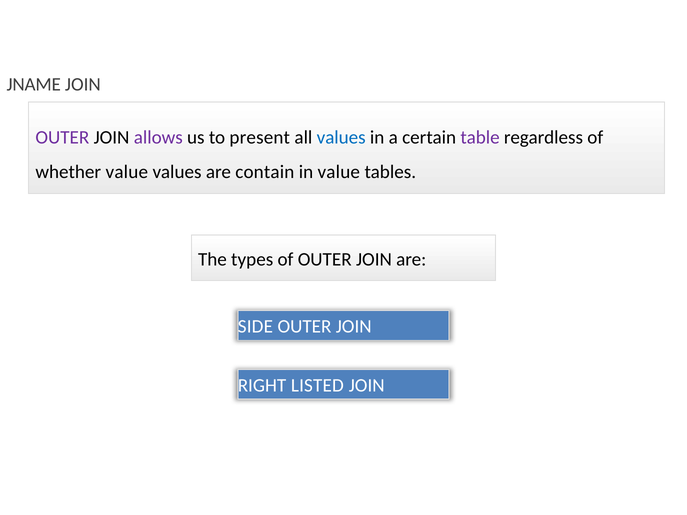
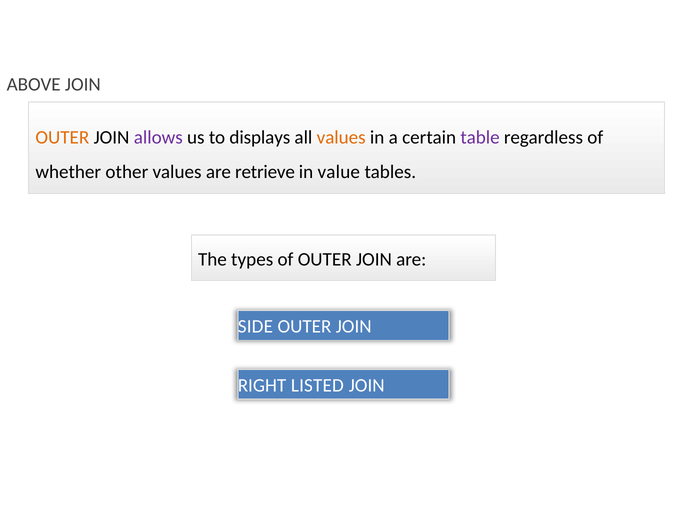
JNAME: JNAME -> ABOVE
OUTER at (62, 138) colour: purple -> orange
present: present -> displays
values at (341, 138) colour: blue -> orange
whether value: value -> other
contain: contain -> retrieve
